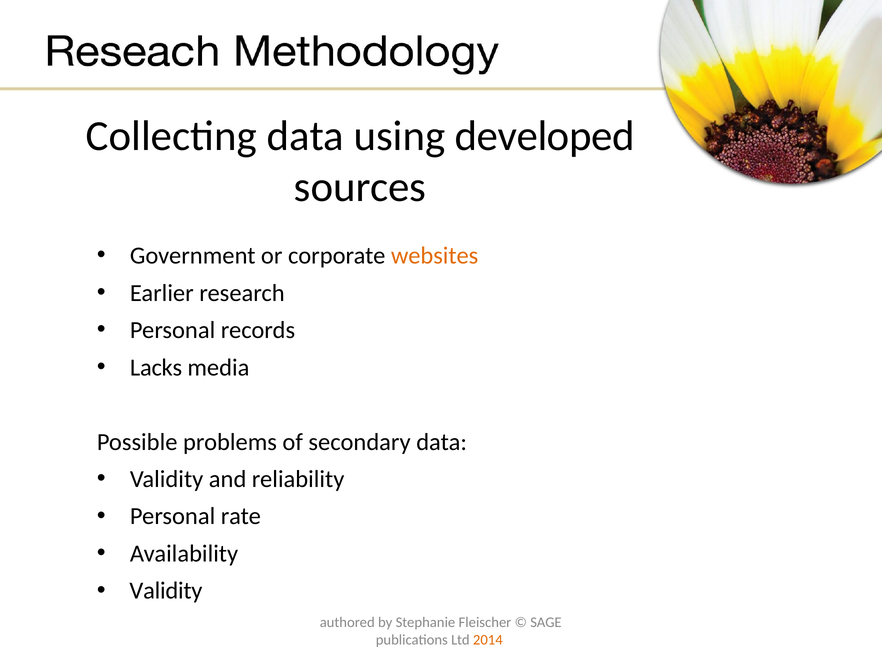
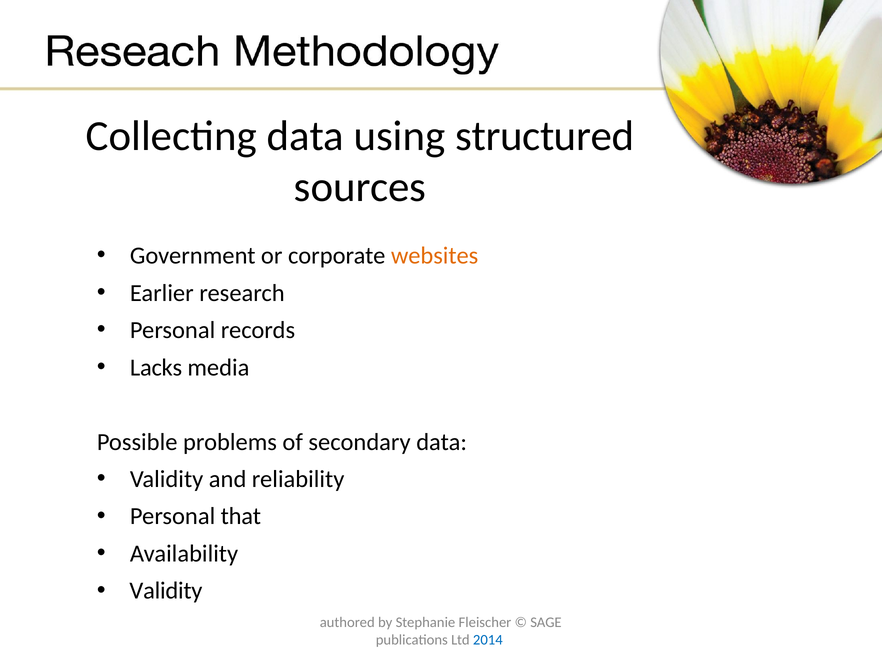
developed: developed -> structured
rate: rate -> that
2014 colour: orange -> blue
